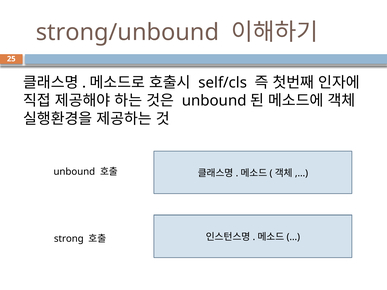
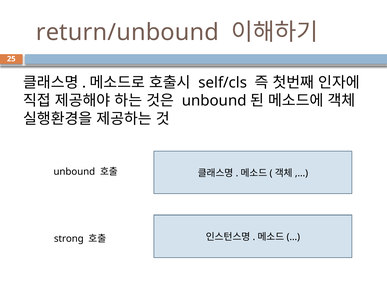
strong/unbound: strong/unbound -> return/unbound
